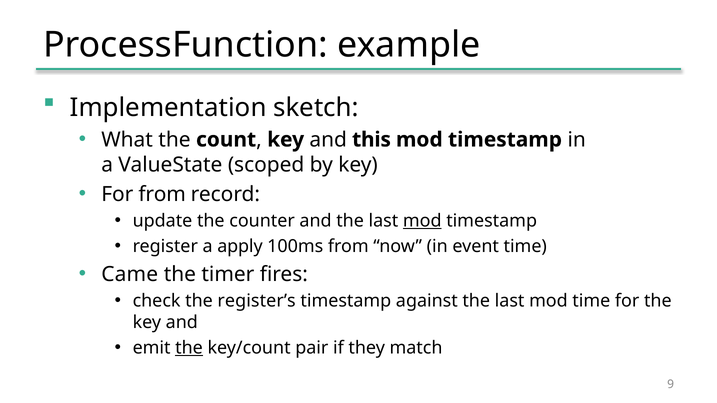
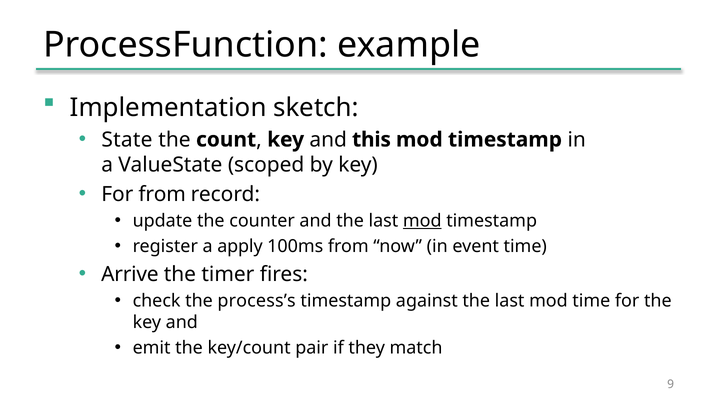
What: What -> State
Came: Came -> Arrive
register’s: register’s -> process’s
the at (189, 348) underline: present -> none
